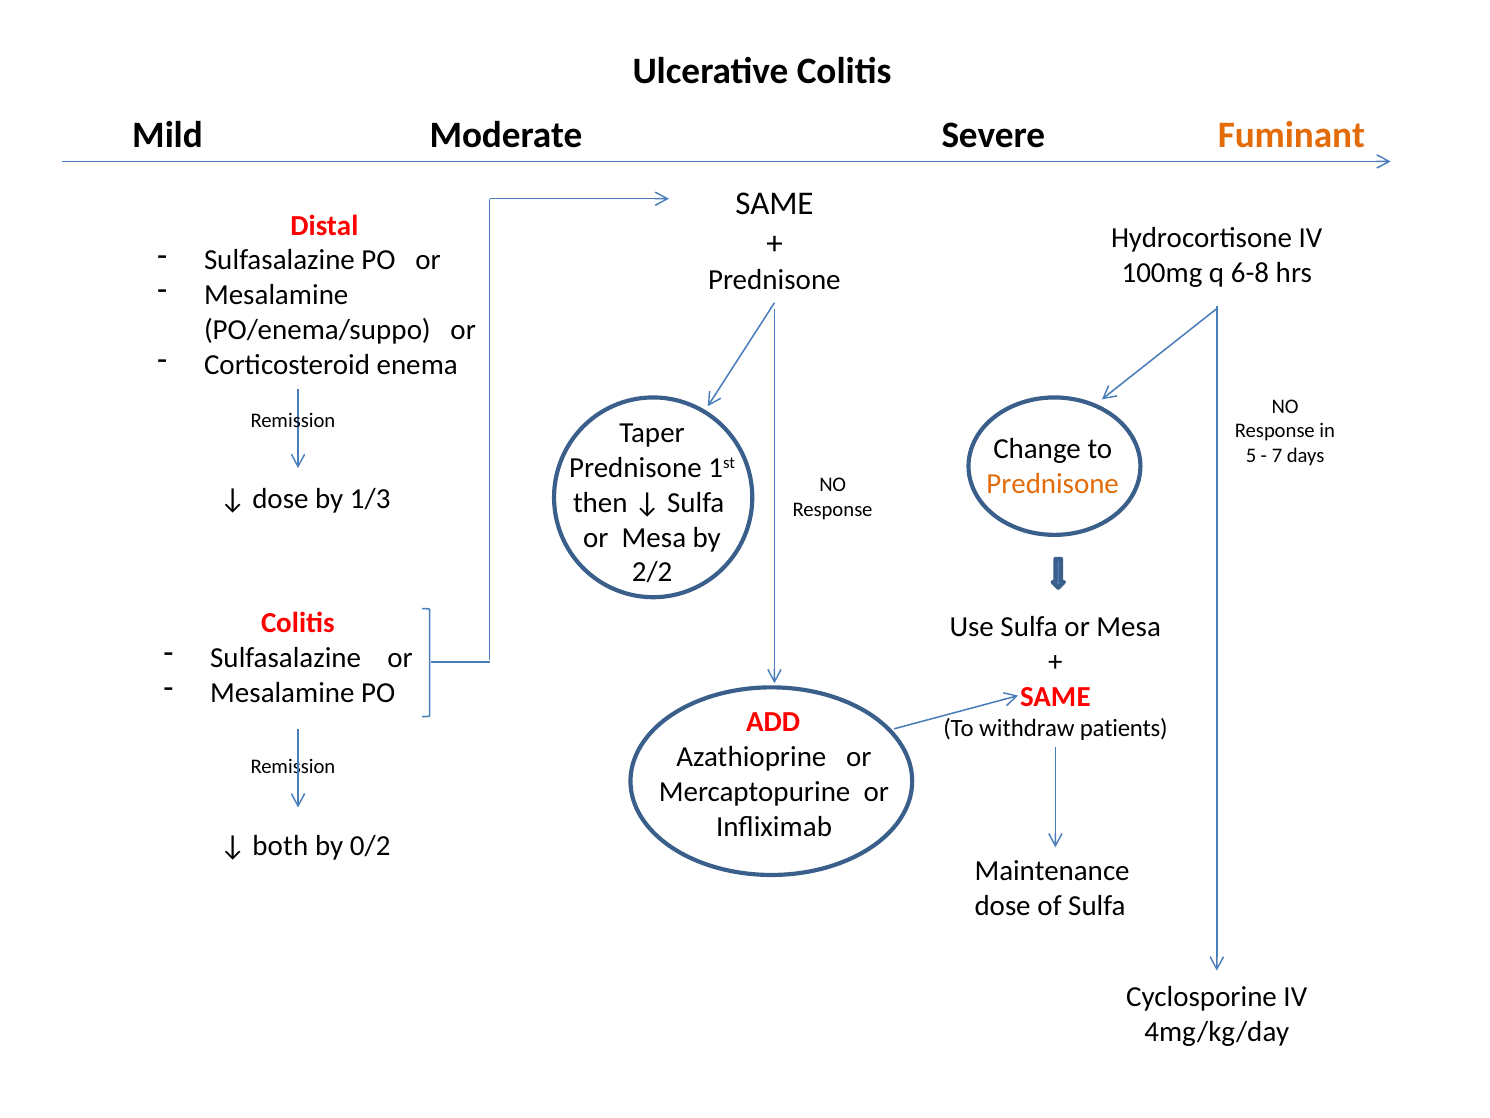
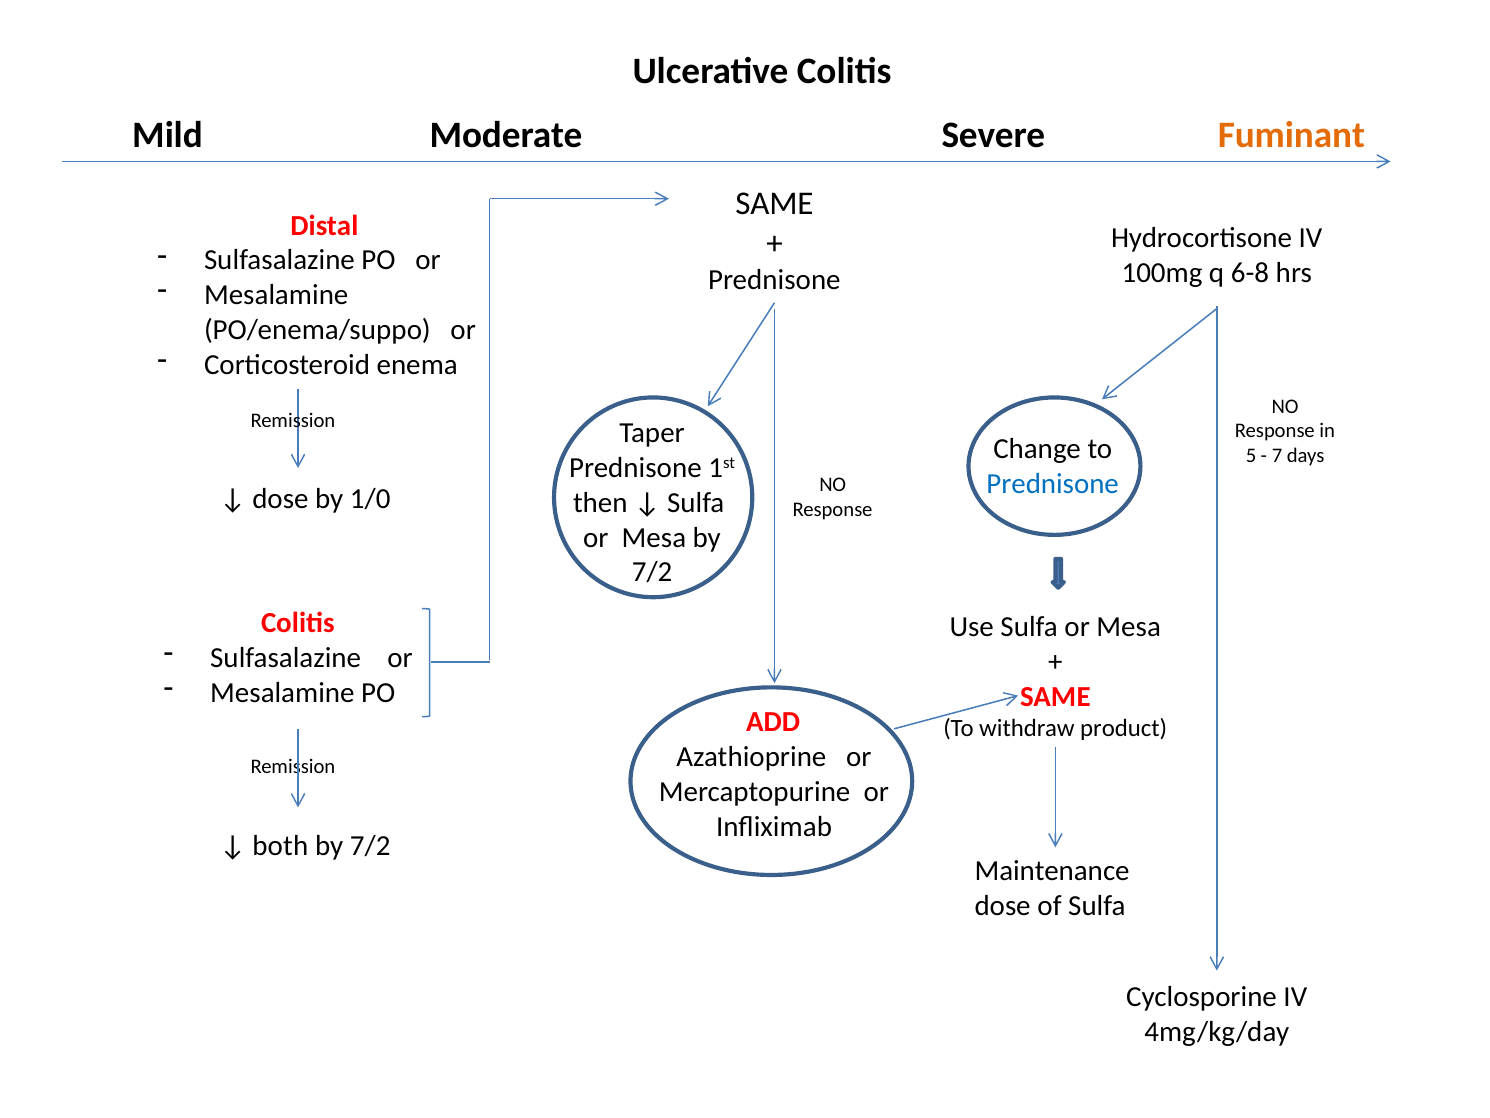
Prednisone at (1053, 484) colour: orange -> blue
1/3: 1/3 -> 1/0
2/2 at (652, 572): 2/2 -> 7/2
patients: patients -> product
0/2 at (370, 846): 0/2 -> 7/2
